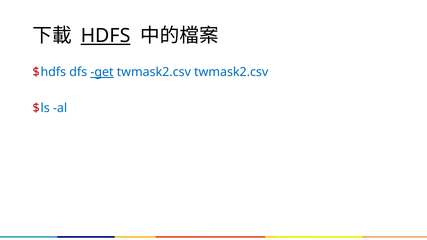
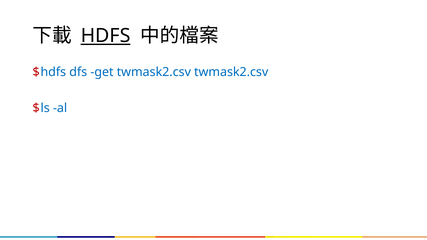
get underline: present -> none
